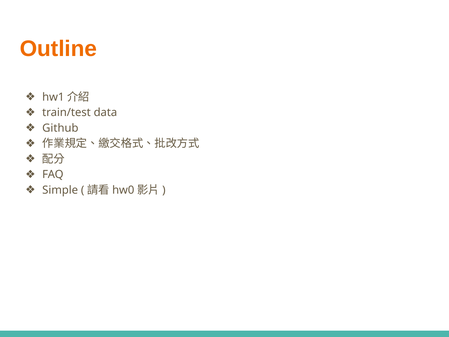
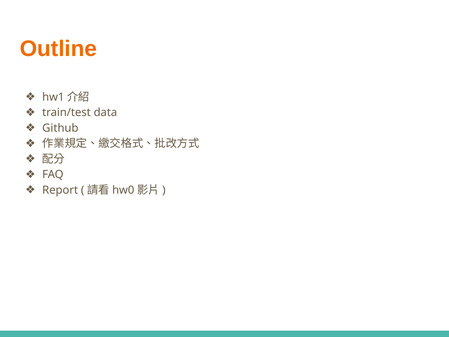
Simple: Simple -> Report
